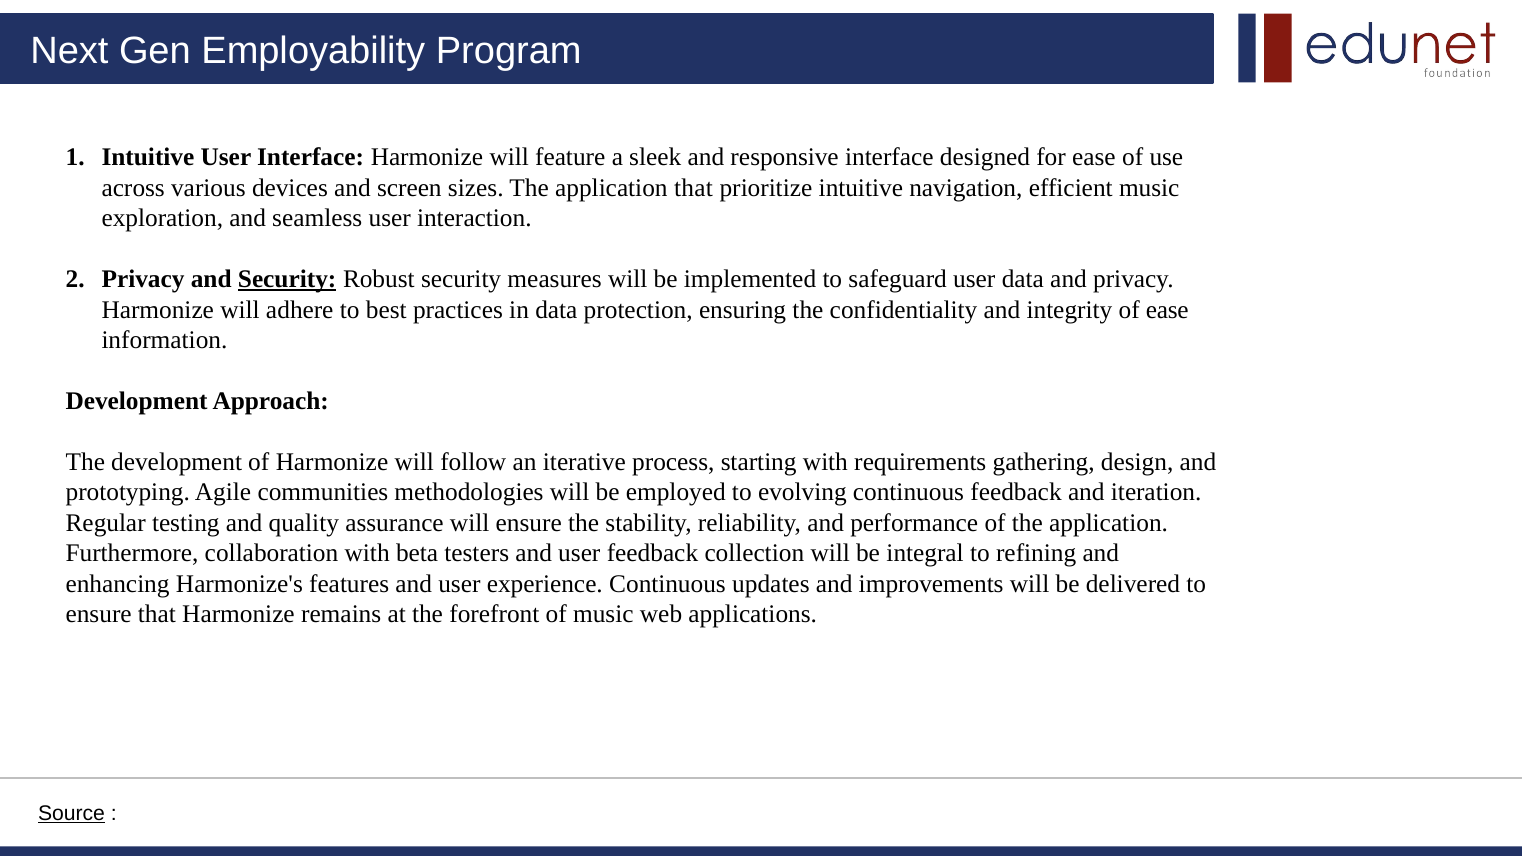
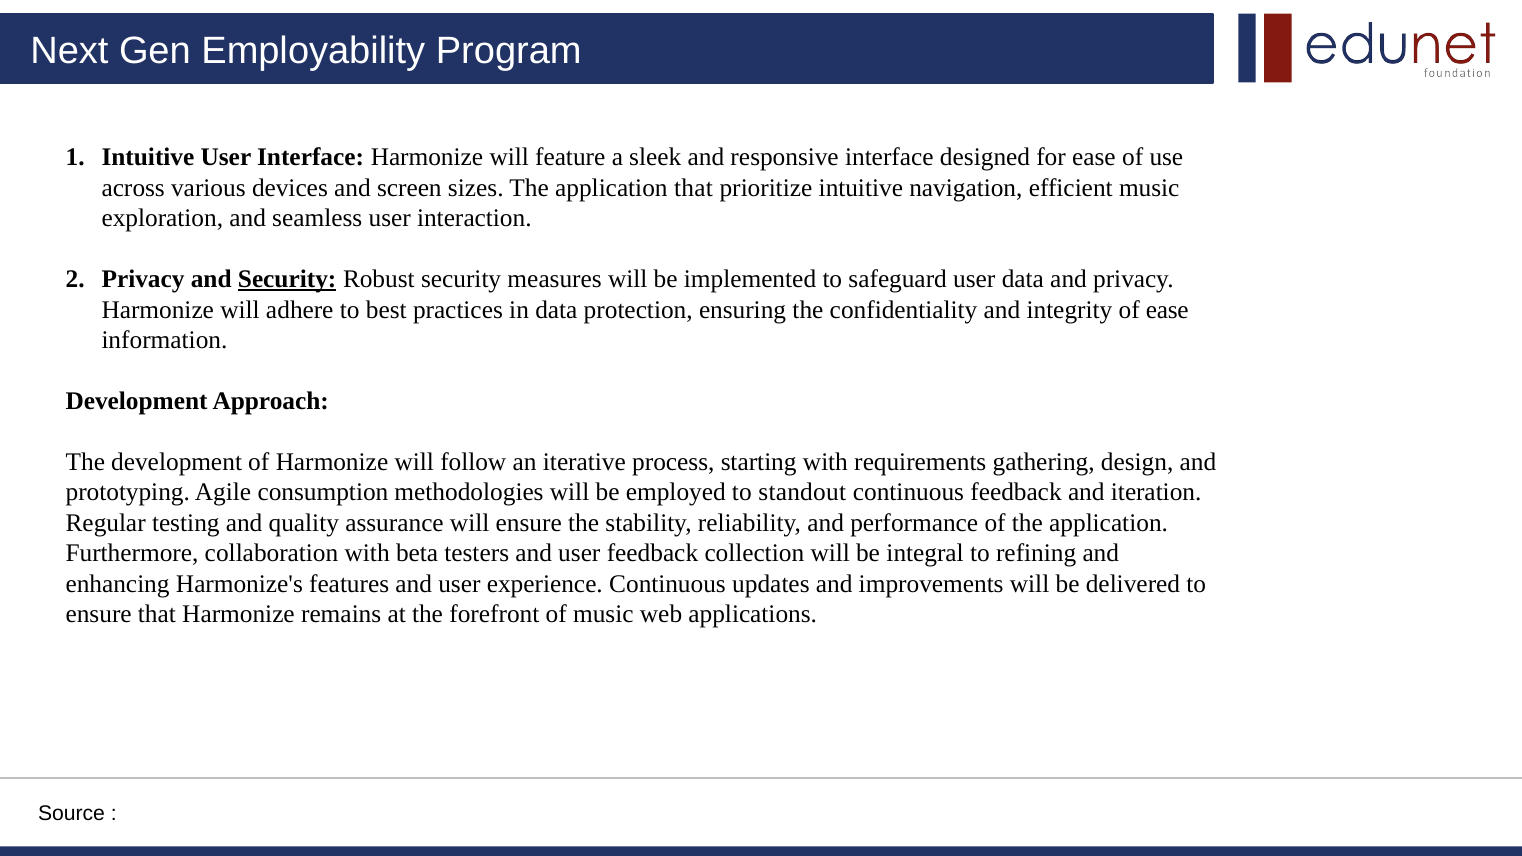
communities: communities -> consumption
evolving: evolving -> standout
Source underline: present -> none
